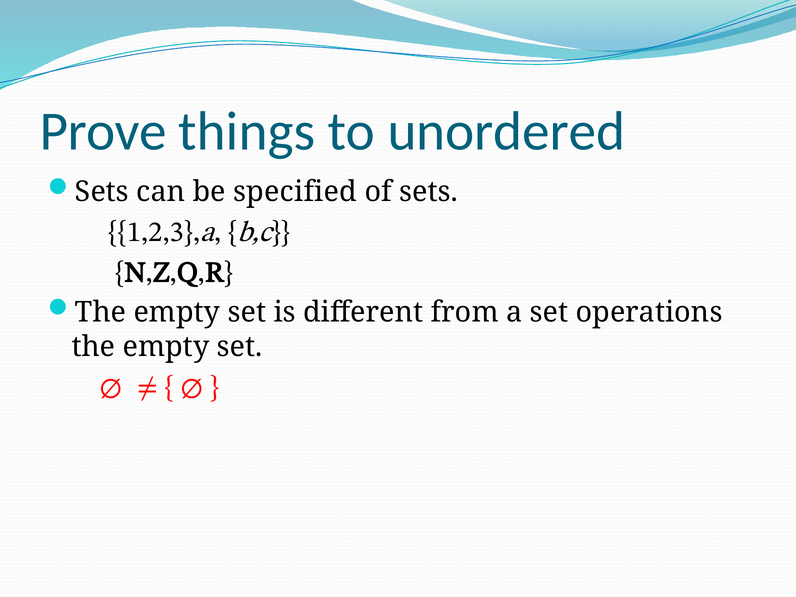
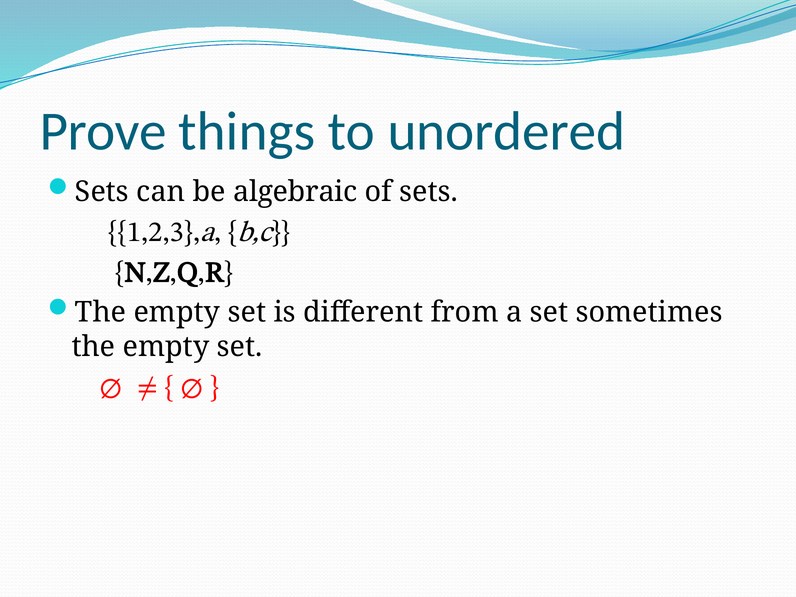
specified: specified -> algebraic
operations: operations -> sometimes
